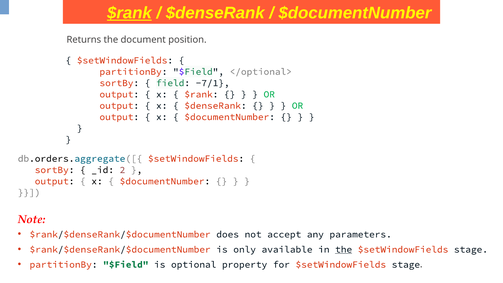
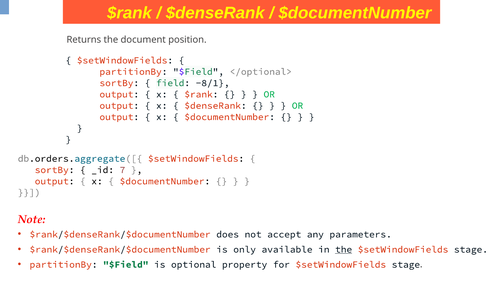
$rank at (129, 13) underline: present -> none
-7/1: -7/1 -> -8/1
2: 2 -> 7
